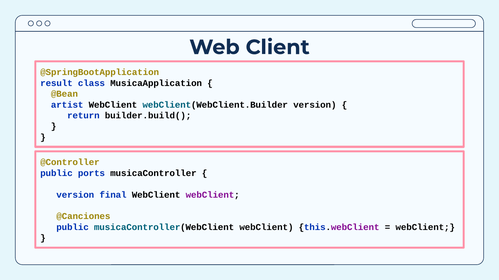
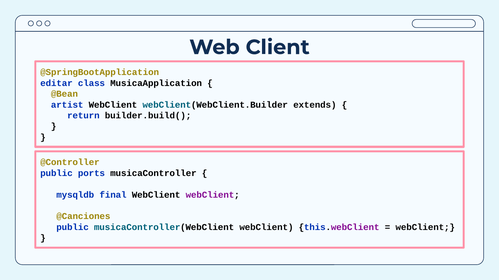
result: result -> editar
webClient(WebClient.Builder version: version -> extends
version at (75, 195): version -> mysqldb
